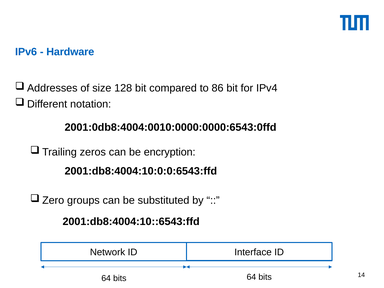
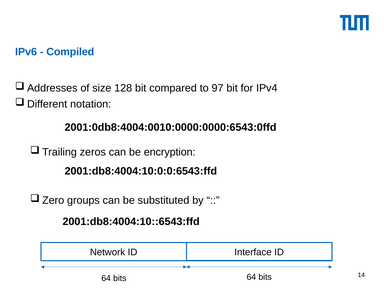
Hardware: Hardware -> Compiled
86: 86 -> 97
